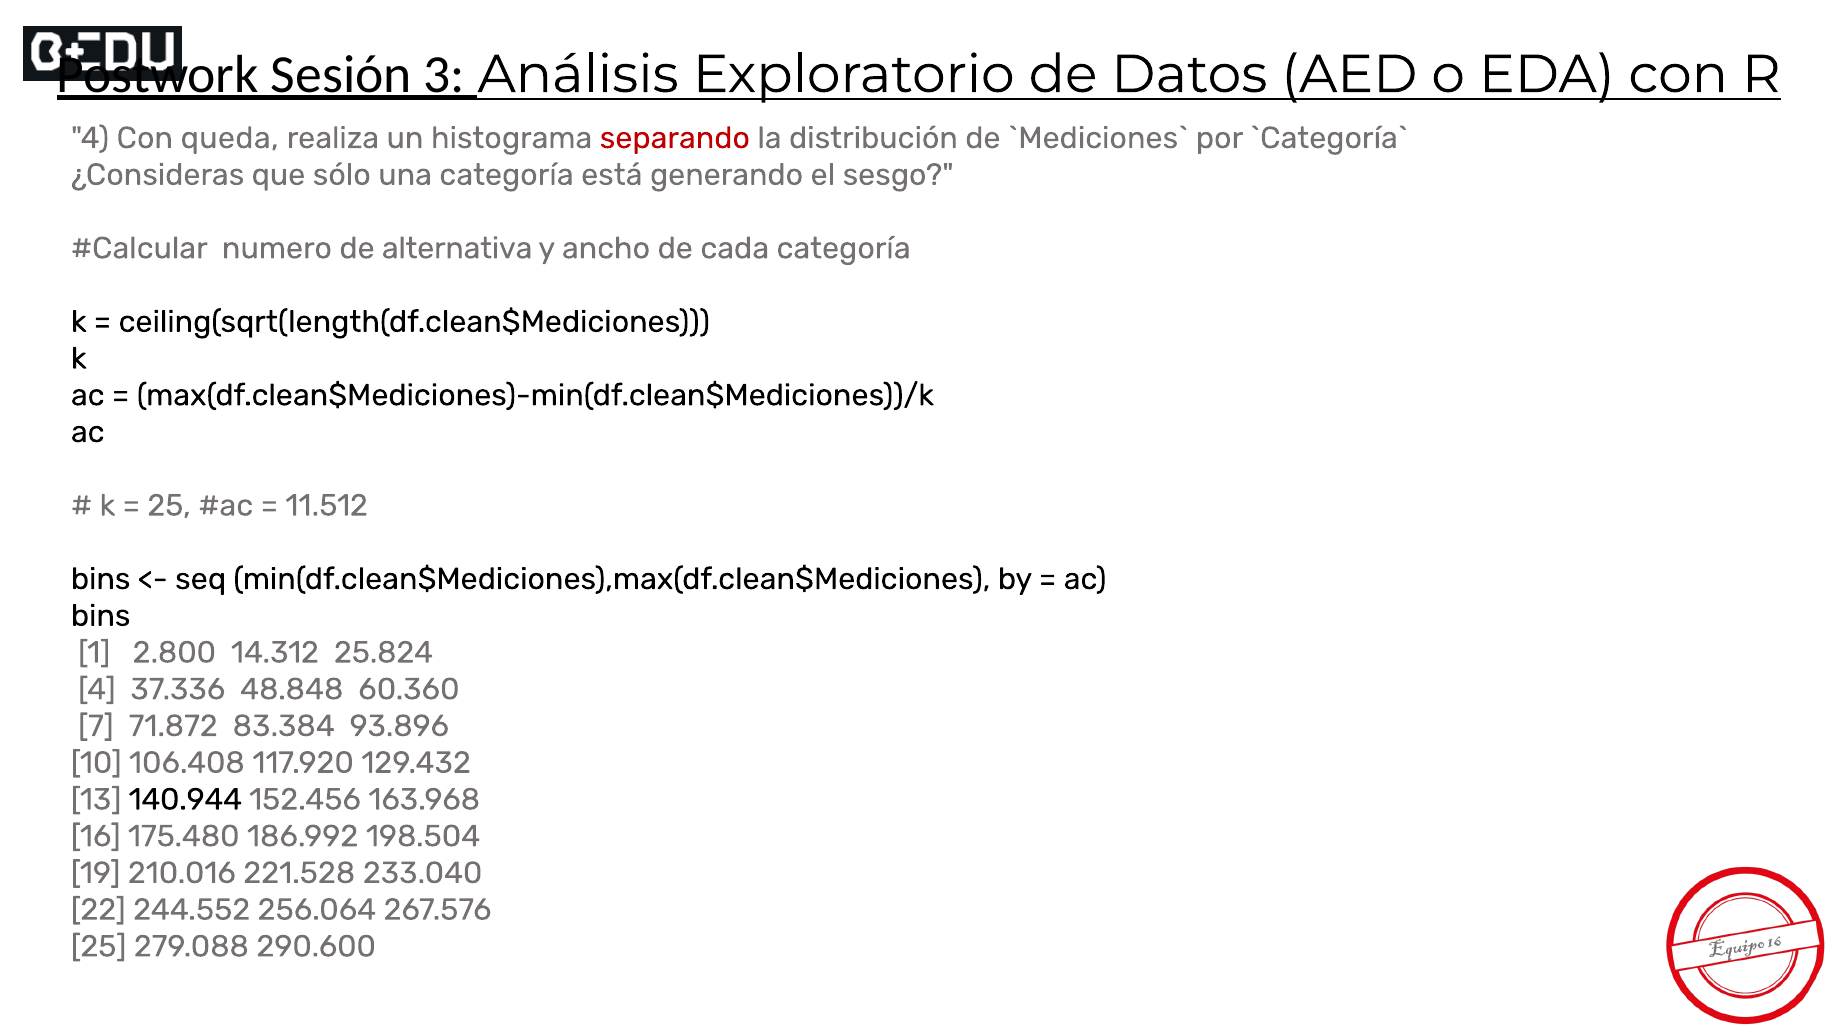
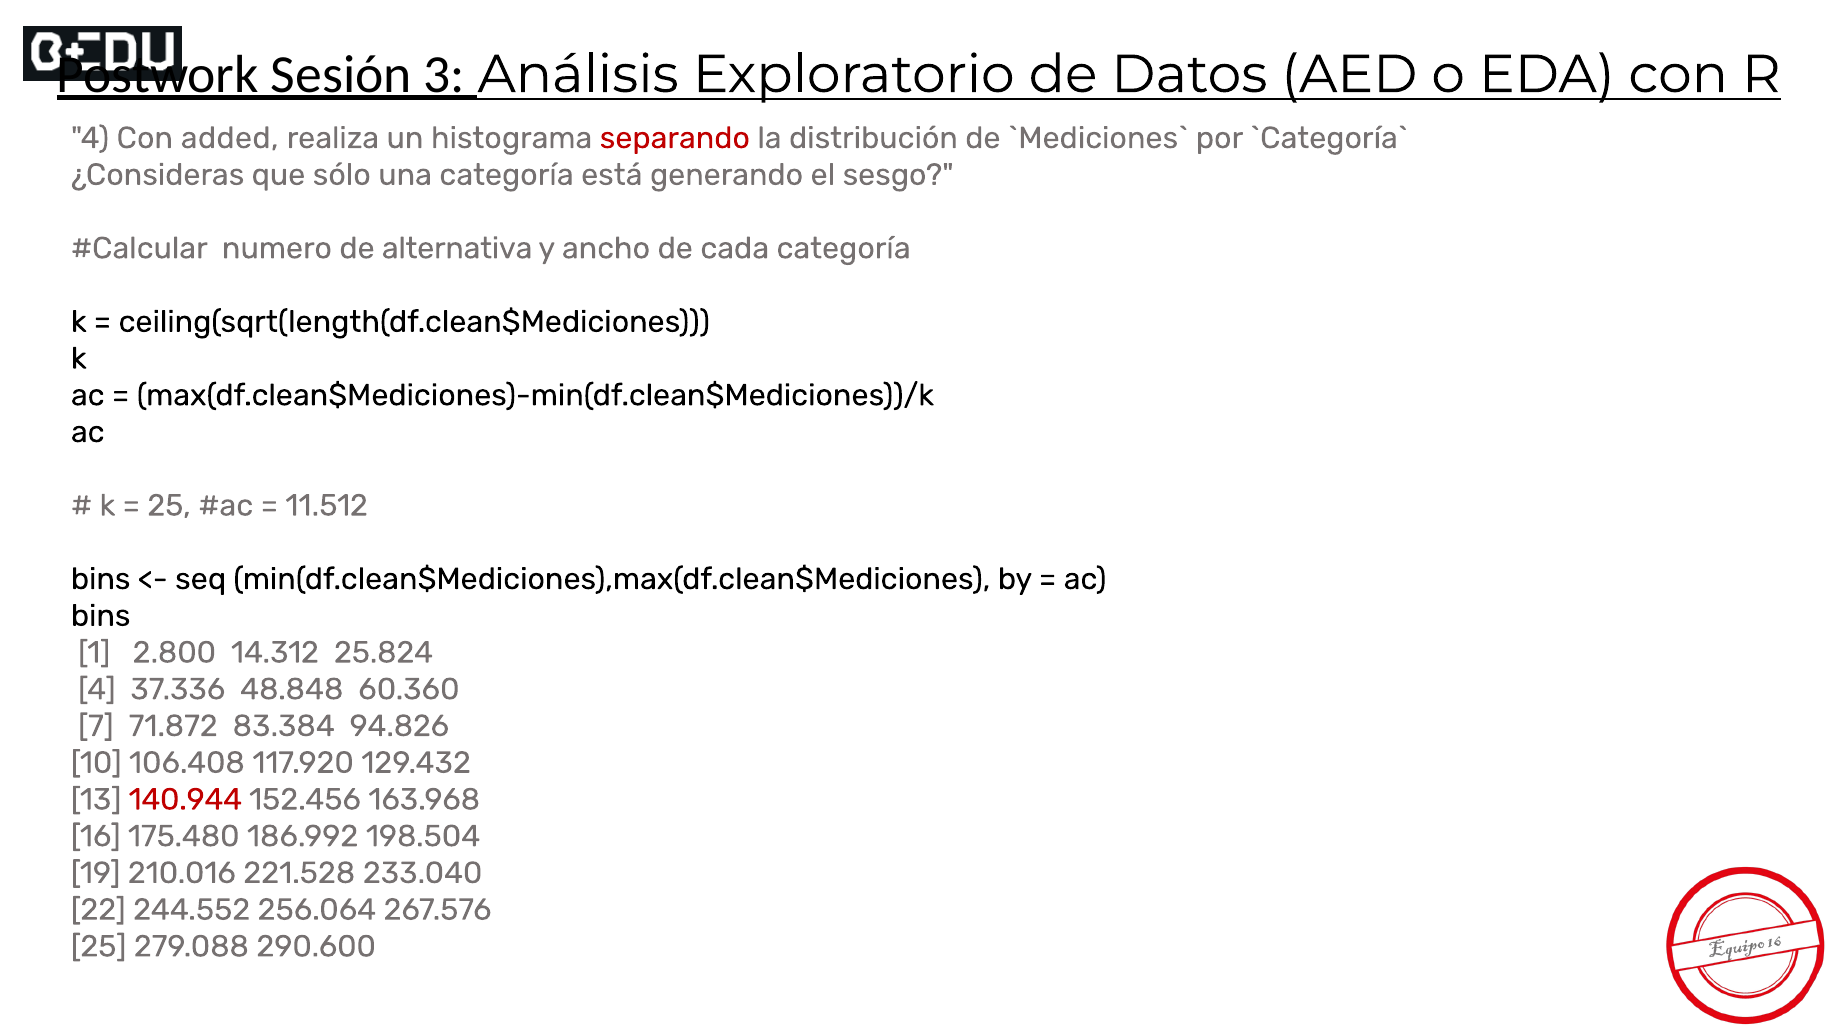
queda: queda -> added
93.896: 93.896 -> 94.826
140.944 colour: black -> red
